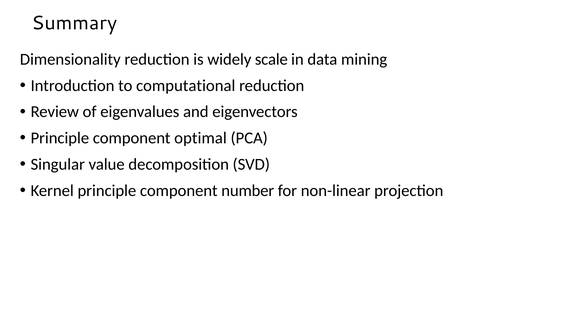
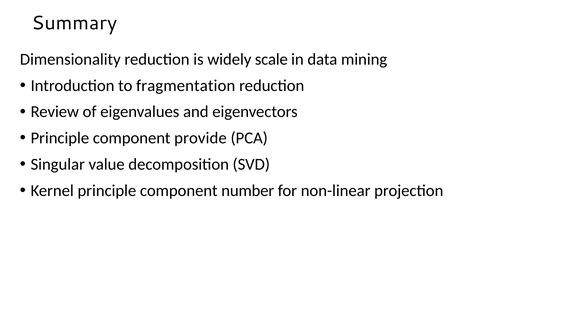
computational: computational -> fragmentation
optimal: optimal -> provide
